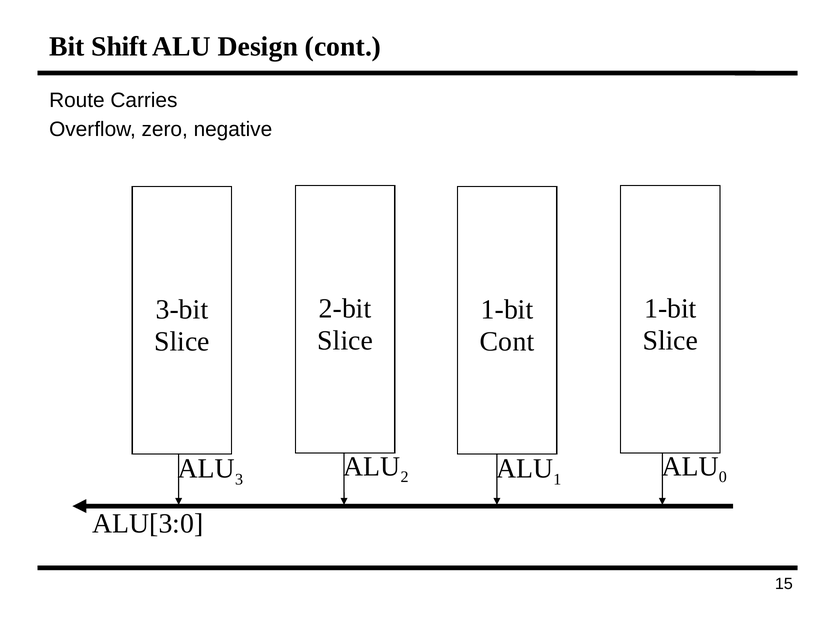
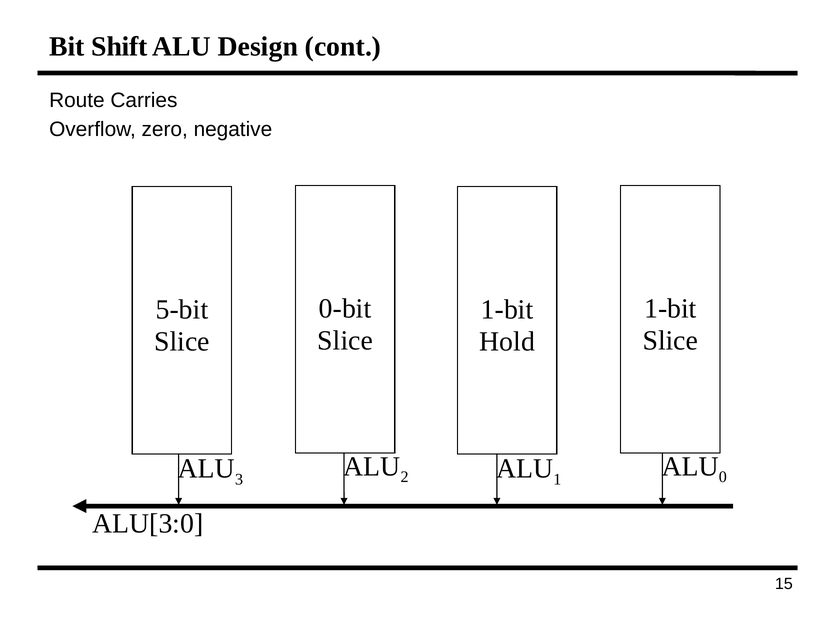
2-bit: 2-bit -> 0-bit
3-bit: 3-bit -> 5-bit
Cont at (507, 342): Cont -> Hold
